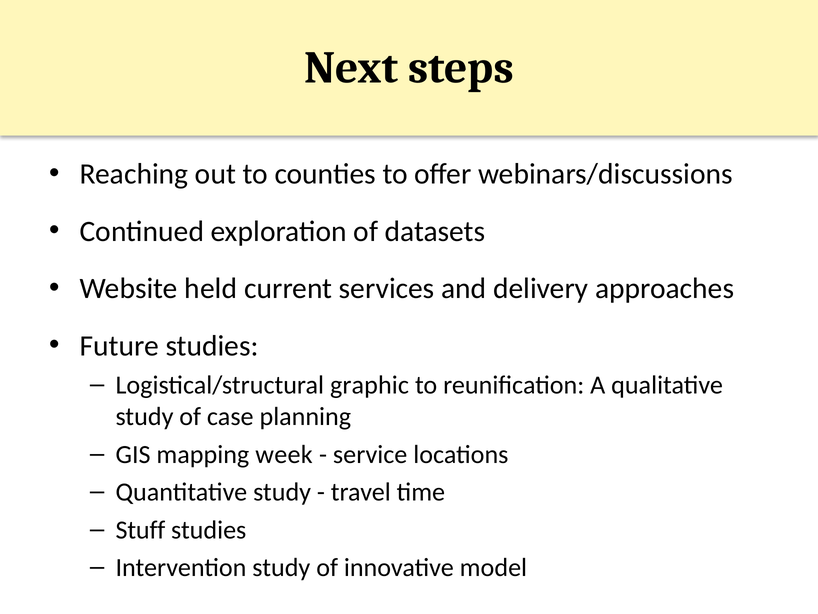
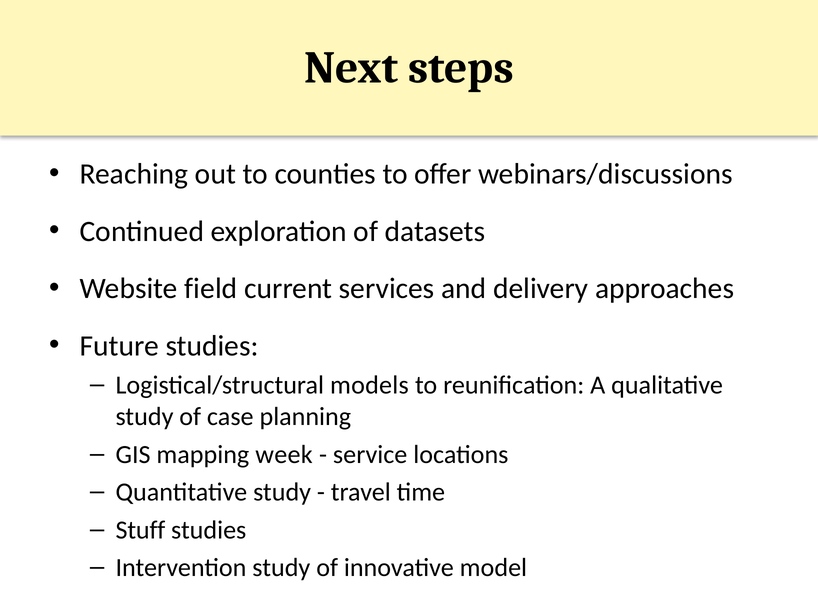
held: held -> field
graphic: graphic -> models
